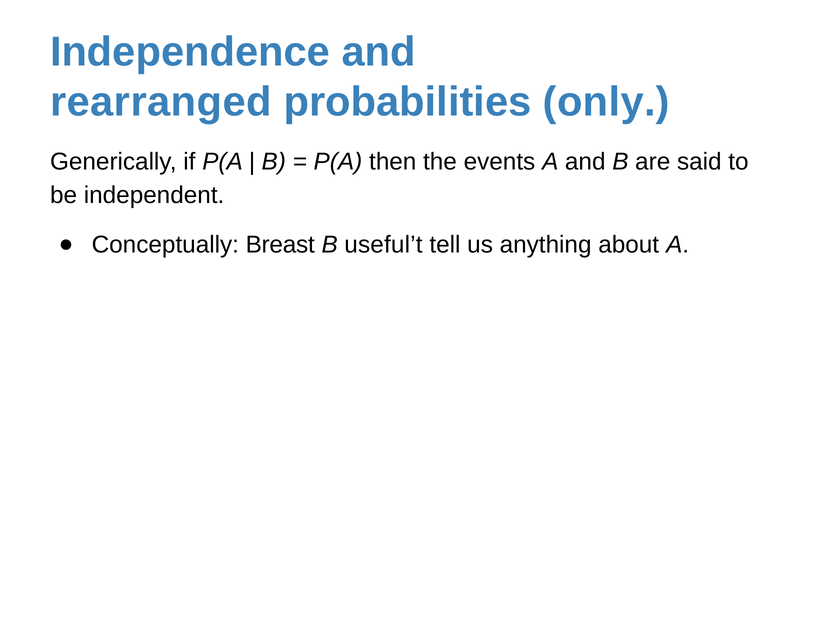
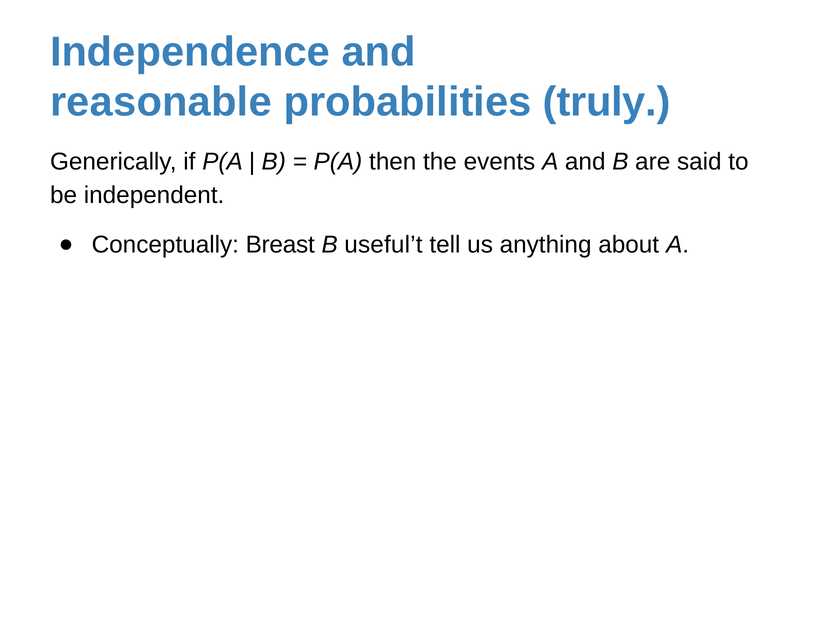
rearranged: rearranged -> reasonable
only: only -> truly
